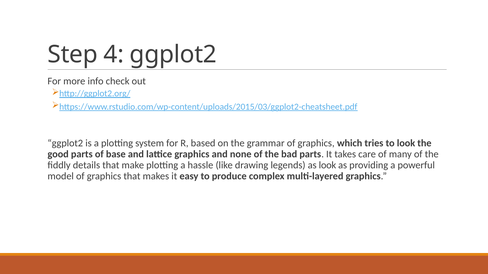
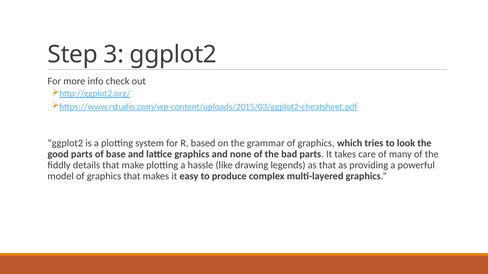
4: 4 -> 3
as look: look -> that
